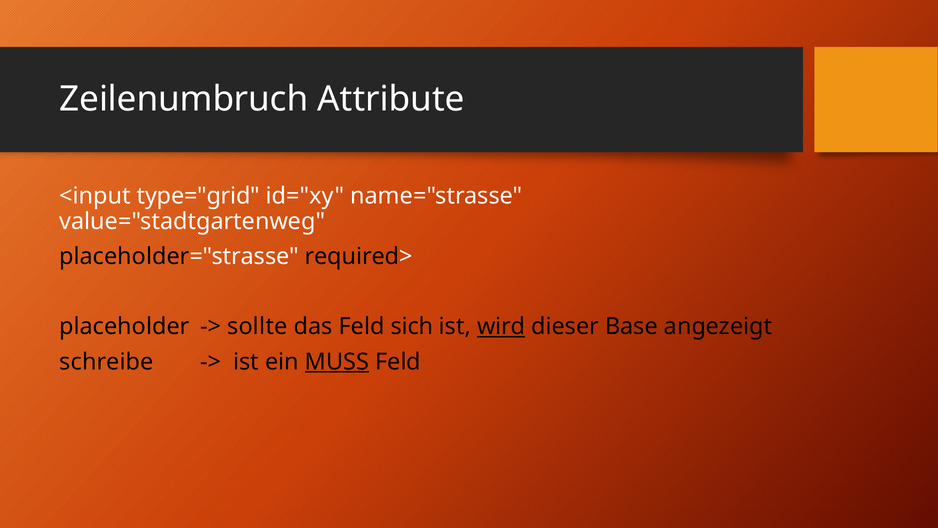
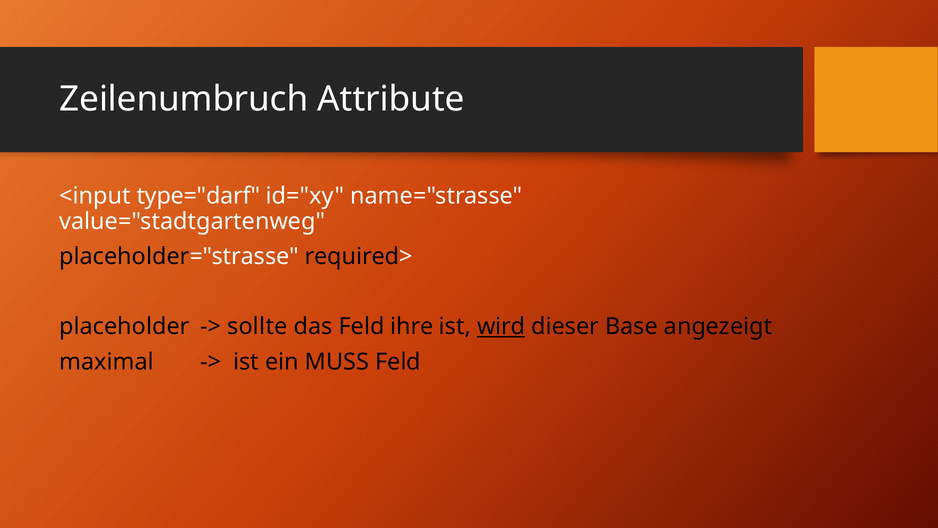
type="grid: type="grid -> type="darf
sich: sich -> ihre
schreibe: schreibe -> maximal
MUSS underline: present -> none
